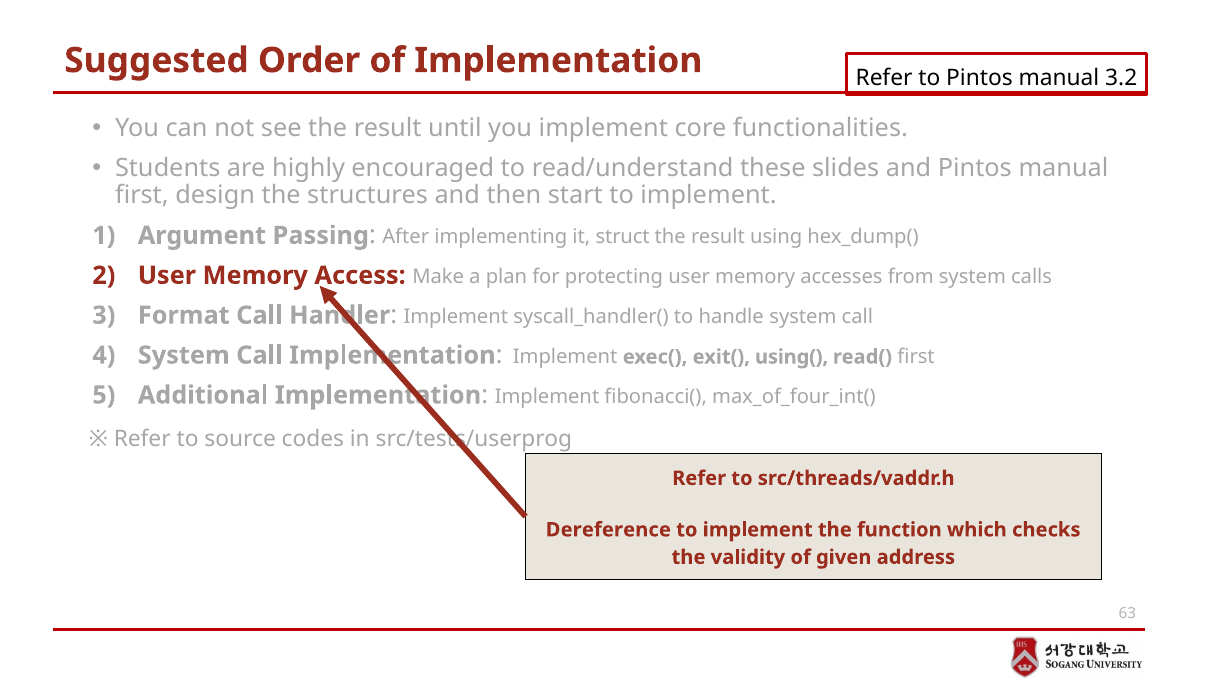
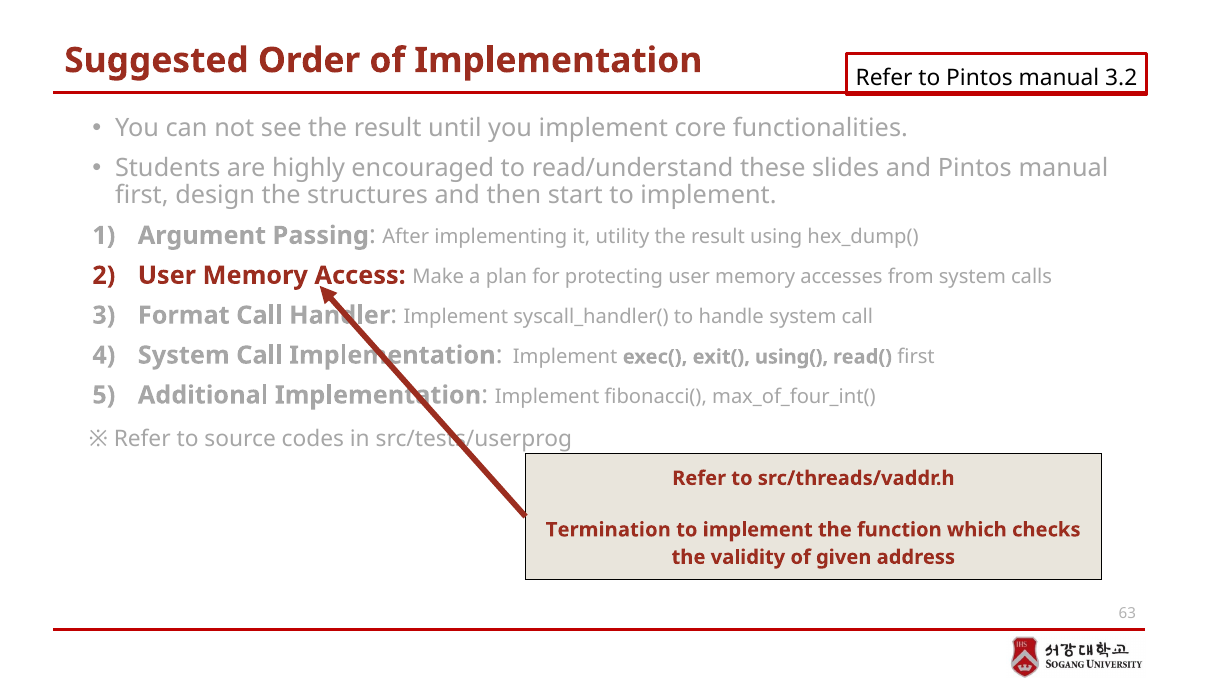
struct: struct -> utility
Dereference: Dereference -> Termination
